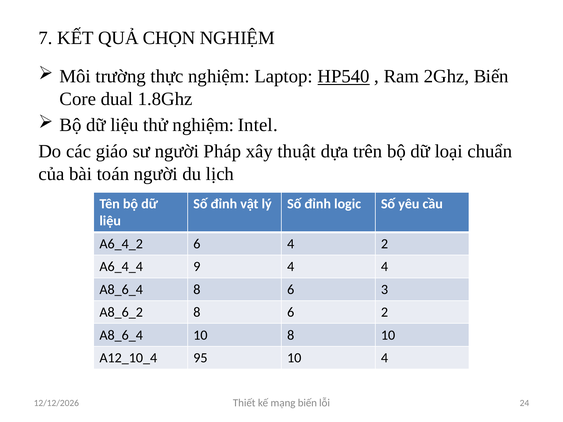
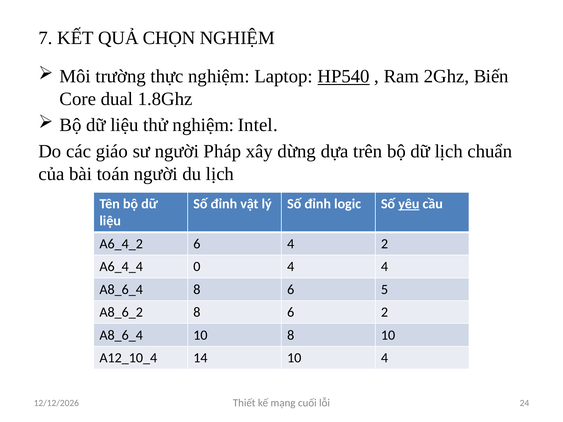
thuật: thuật -> dừng
dữ loại: loại -> lịch
yêu underline: none -> present
9: 9 -> 0
3: 3 -> 5
95: 95 -> 14
mạng biến: biến -> cuối
